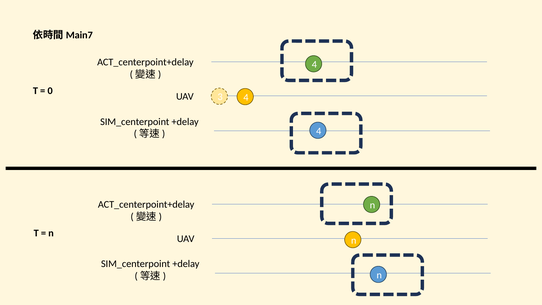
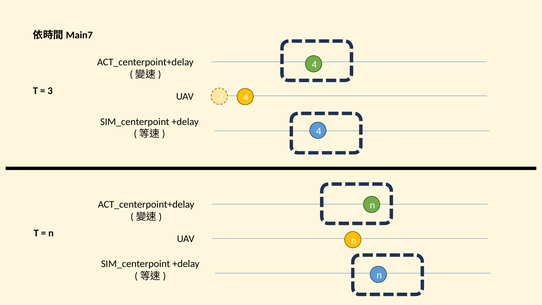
0 at (50, 91): 0 -> 3
